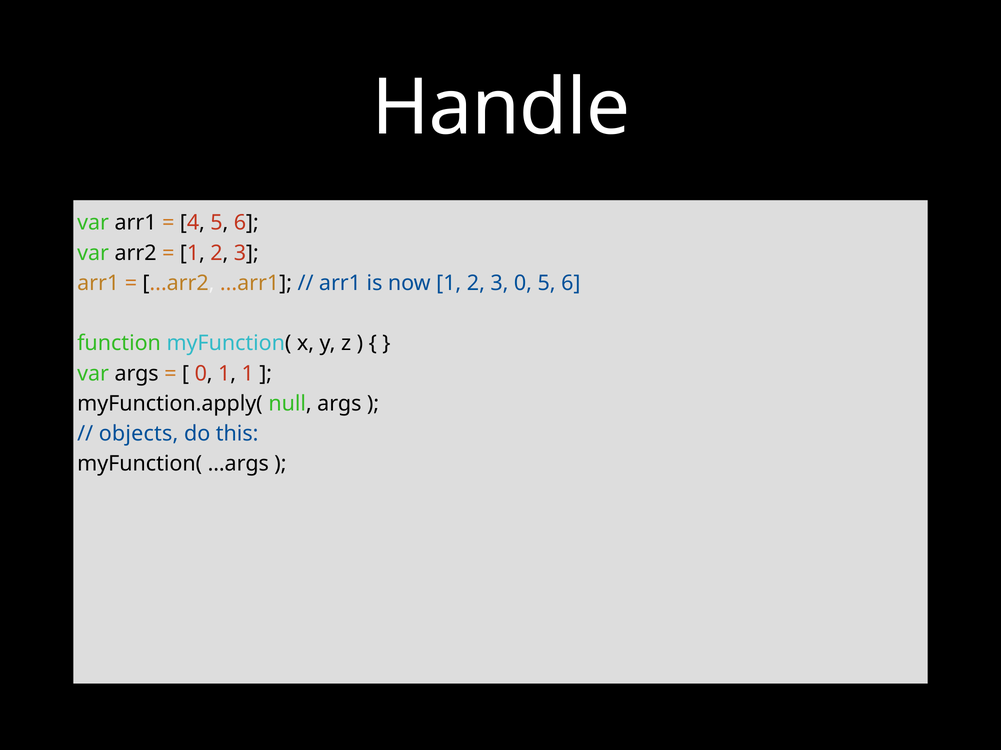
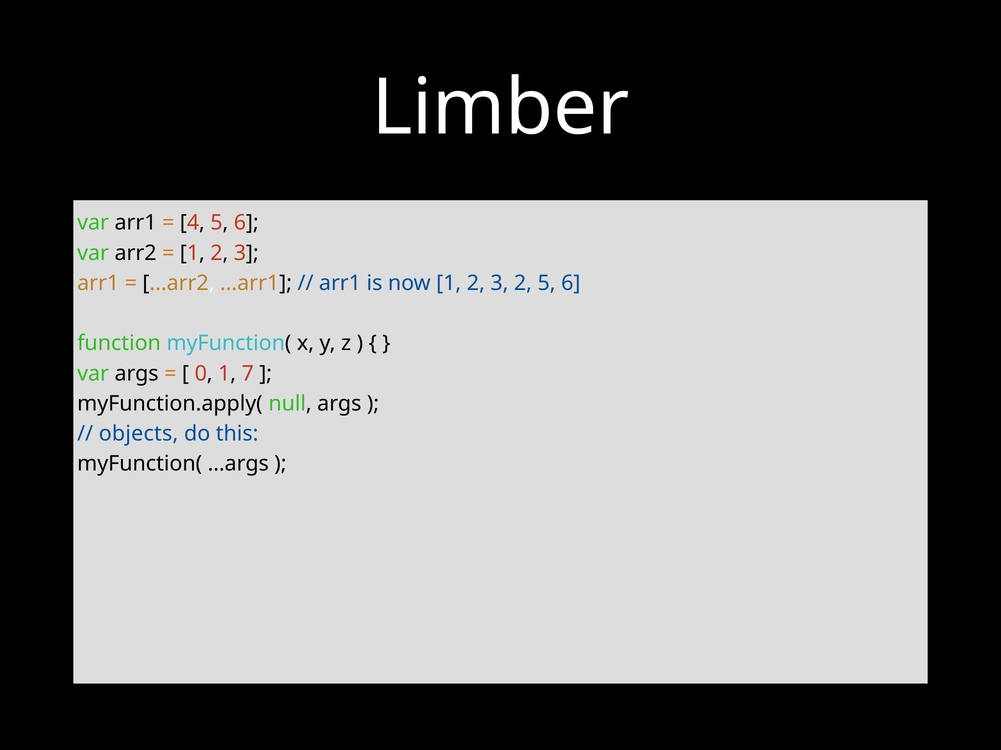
Handle: Handle -> Limber
3 0: 0 -> 2
1 1: 1 -> 7
